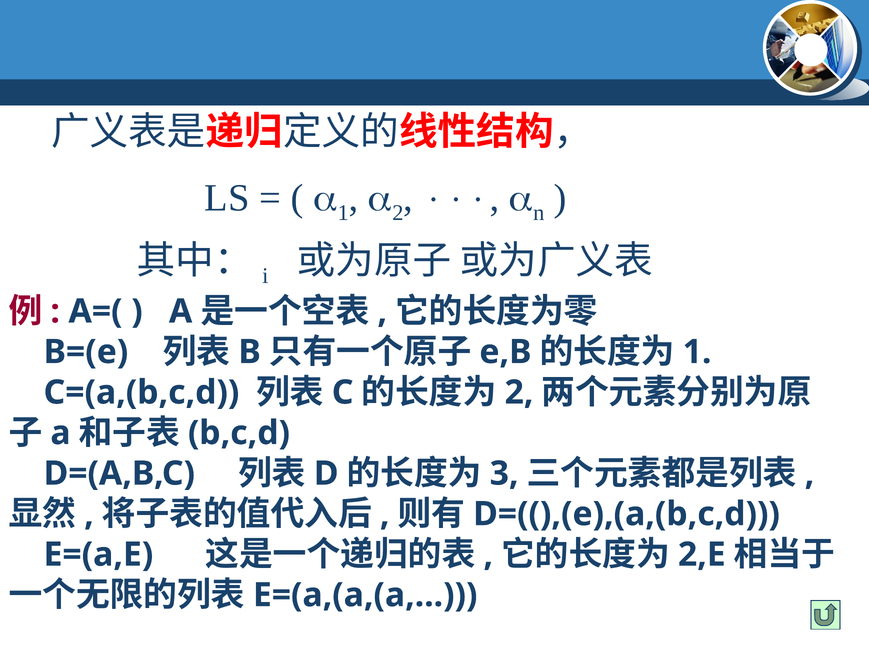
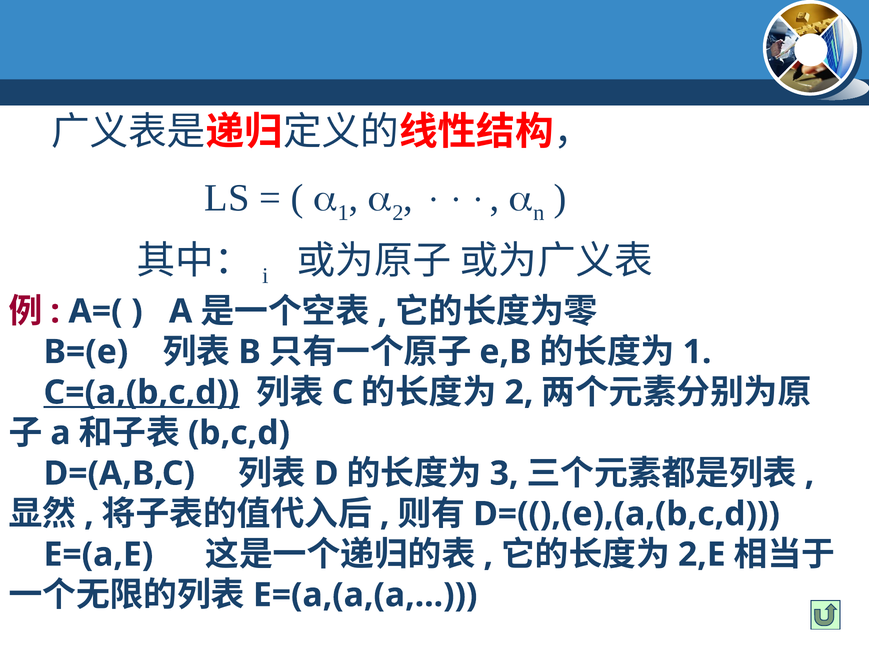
C=(a,(b,c,d underline: none -> present
